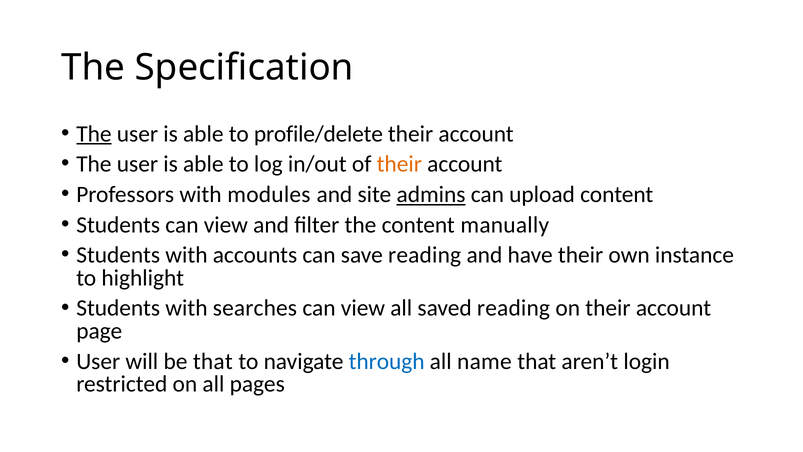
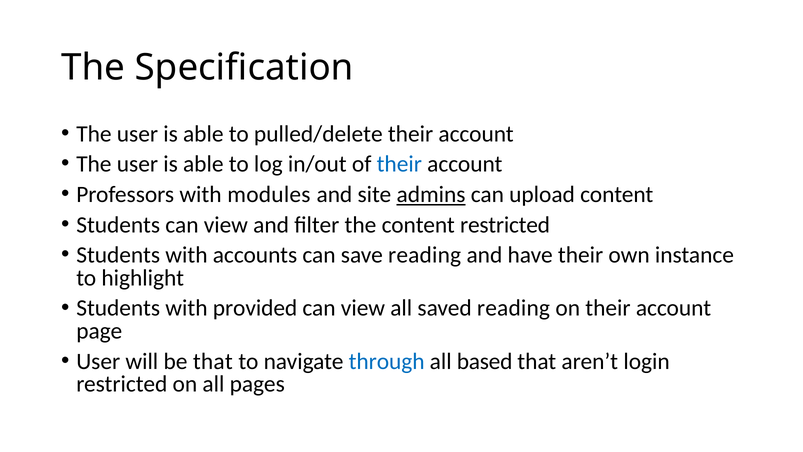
The at (94, 134) underline: present -> none
profile/delete: profile/delete -> pulled/delete
their at (399, 164) colour: orange -> blue
content manually: manually -> restricted
searches: searches -> provided
name: name -> based
